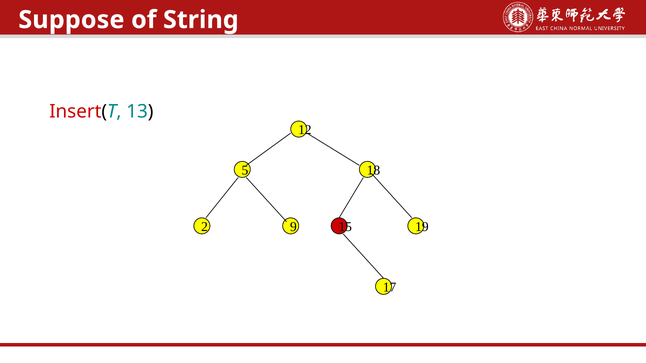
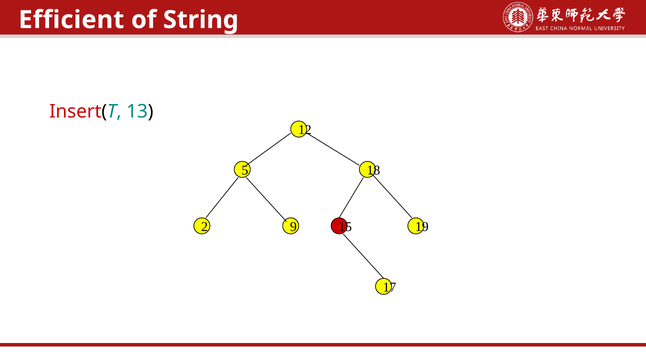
Suppose: Suppose -> Efficient
